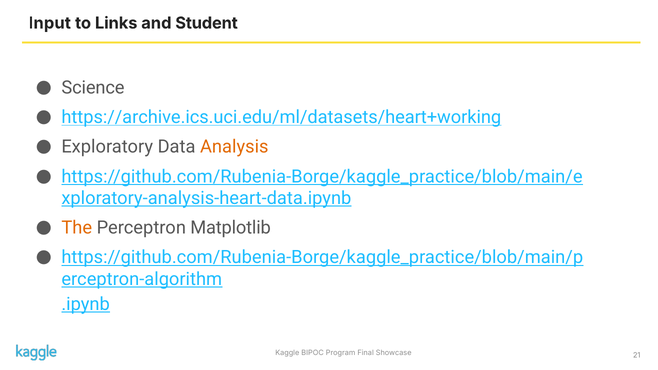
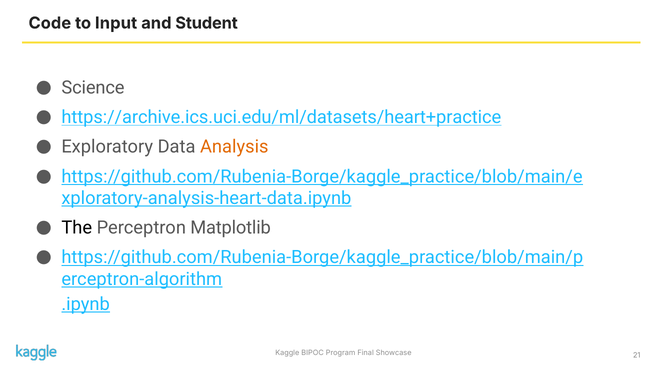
Input: Input -> Code
Links: Links -> Input
https://archive.ics.uci.edu/ml/datasets/heart+working: https://archive.ics.uci.edu/ml/datasets/heart+working -> https://archive.ics.uci.edu/ml/datasets/heart+practice
The colour: orange -> black
